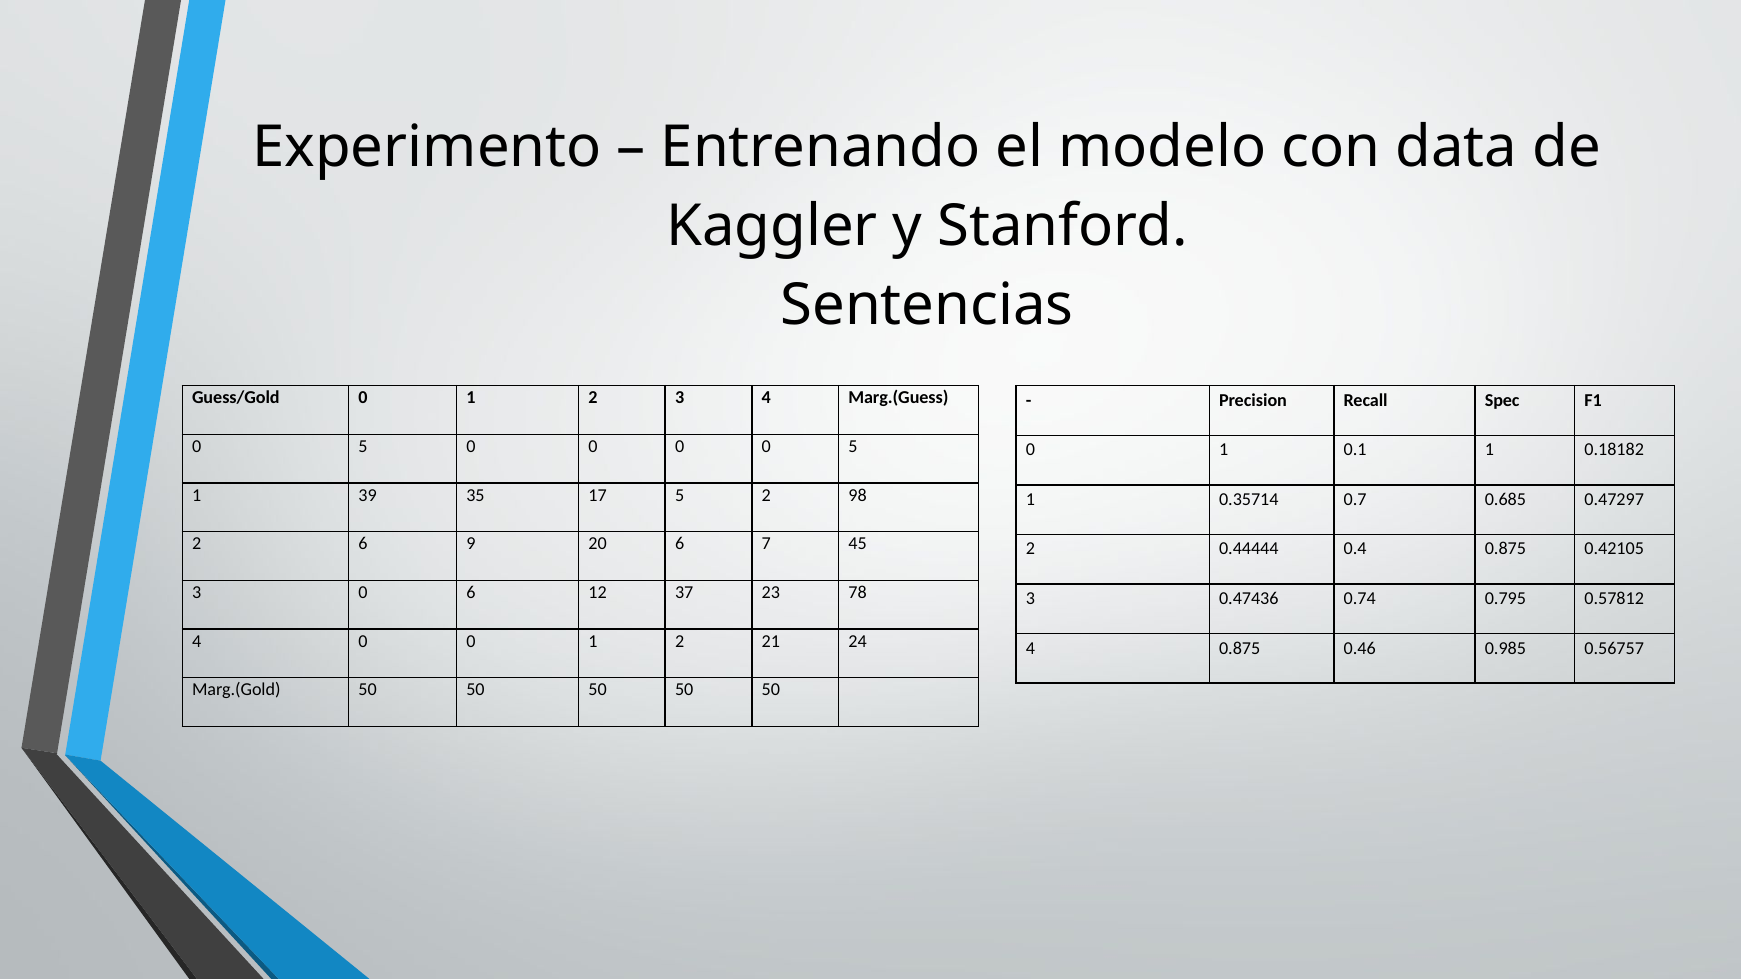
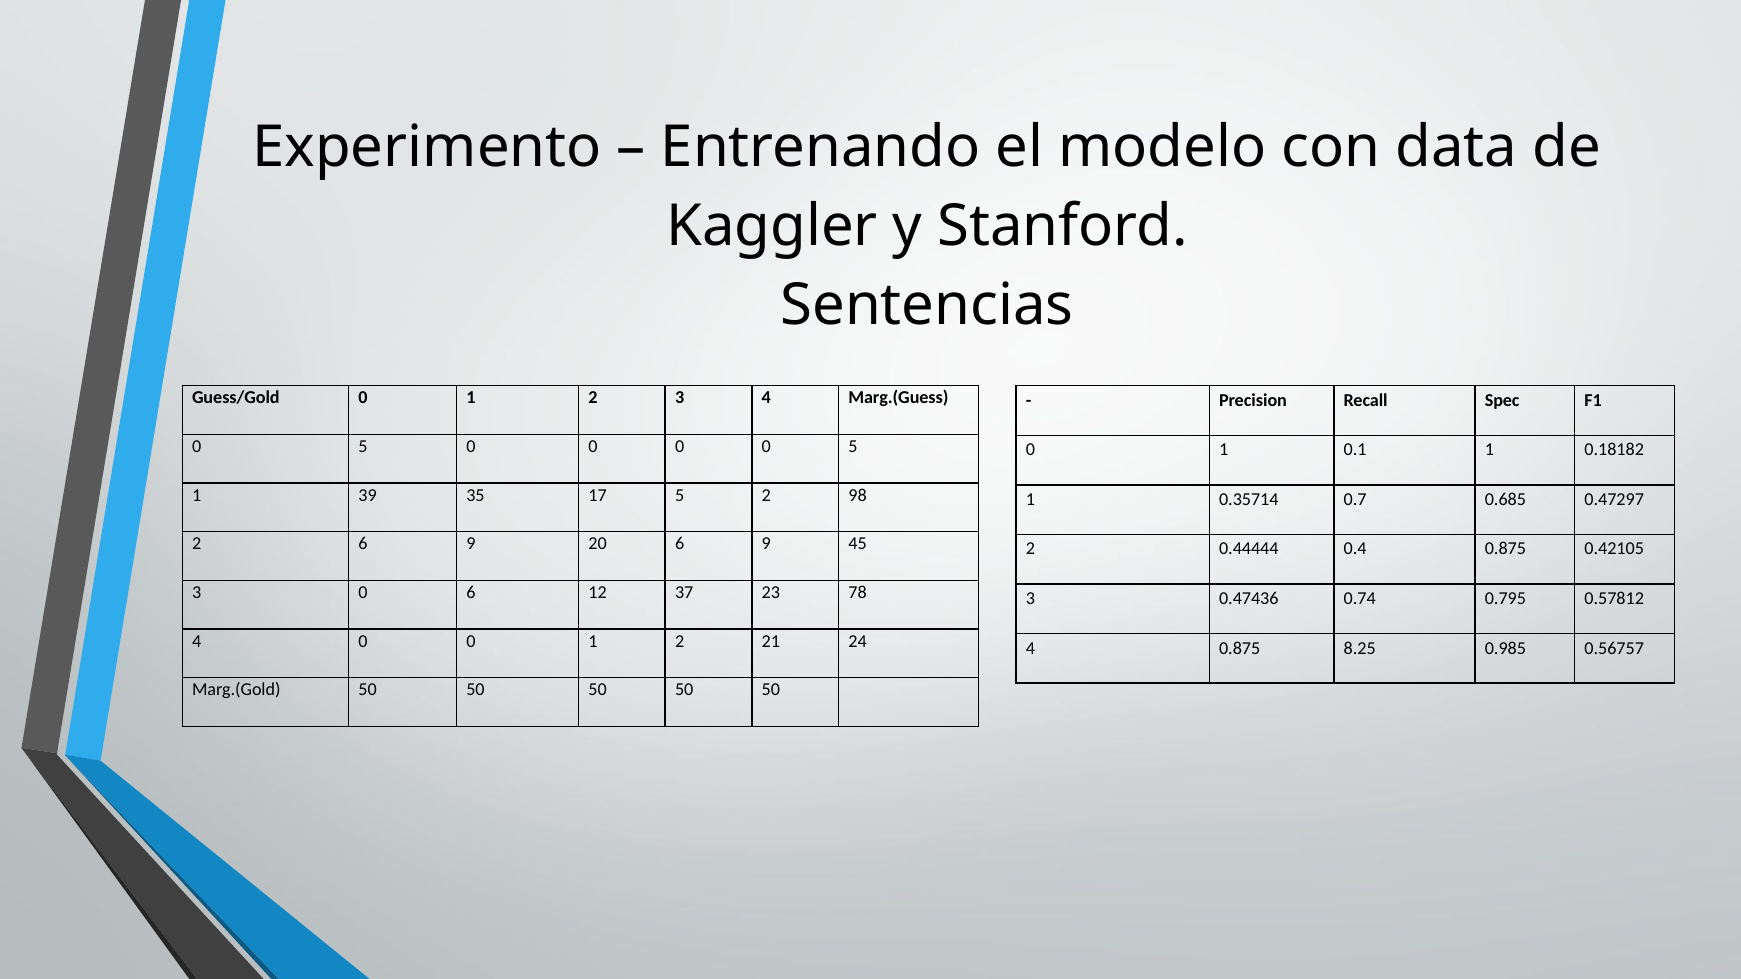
20 6 7: 7 -> 9
0.46: 0.46 -> 8.25
